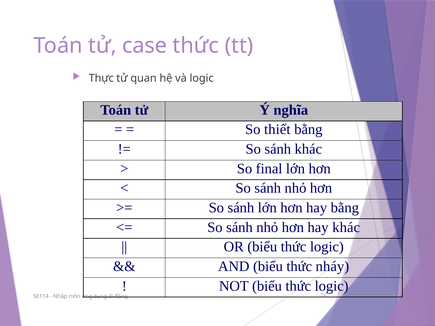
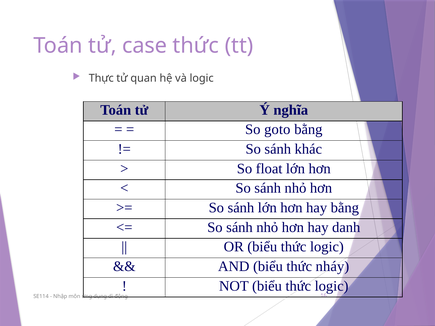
thiết: thiết -> goto
final: final -> float
hay khác: khác -> danh
